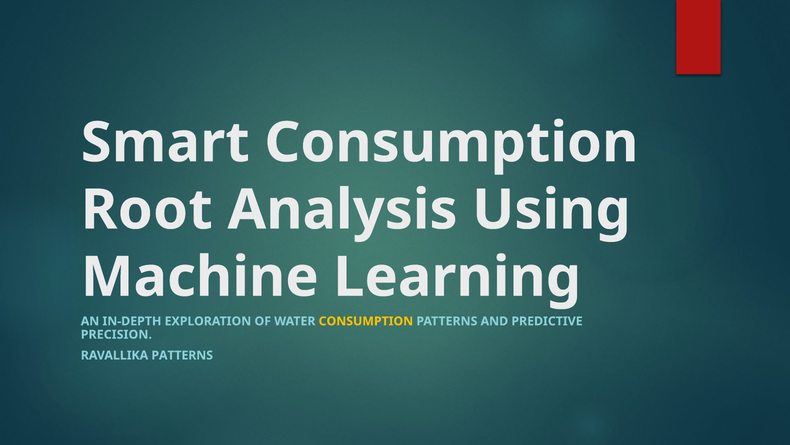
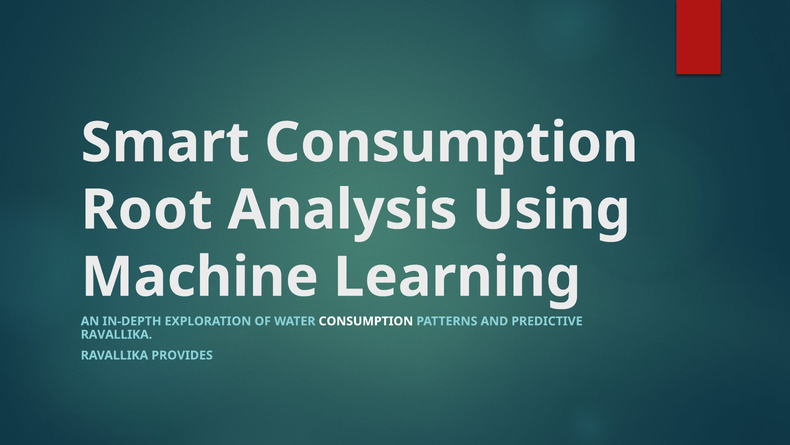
CONSUMPTION at (366, 321) colour: yellow -> white
PRECISION at (116, 334): PRECISION -> RAVALLIKA
RAVALLIKA PATTERNS: PATTERNS -> PROVIDES
